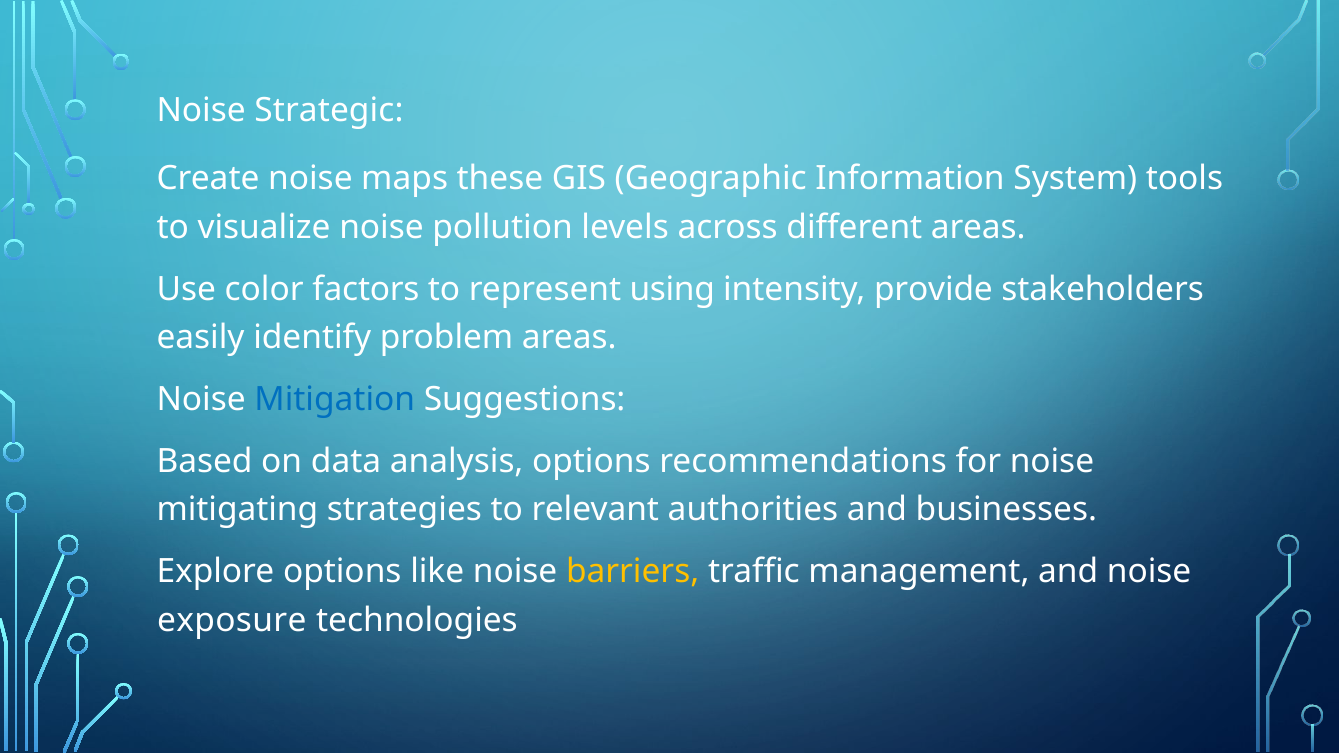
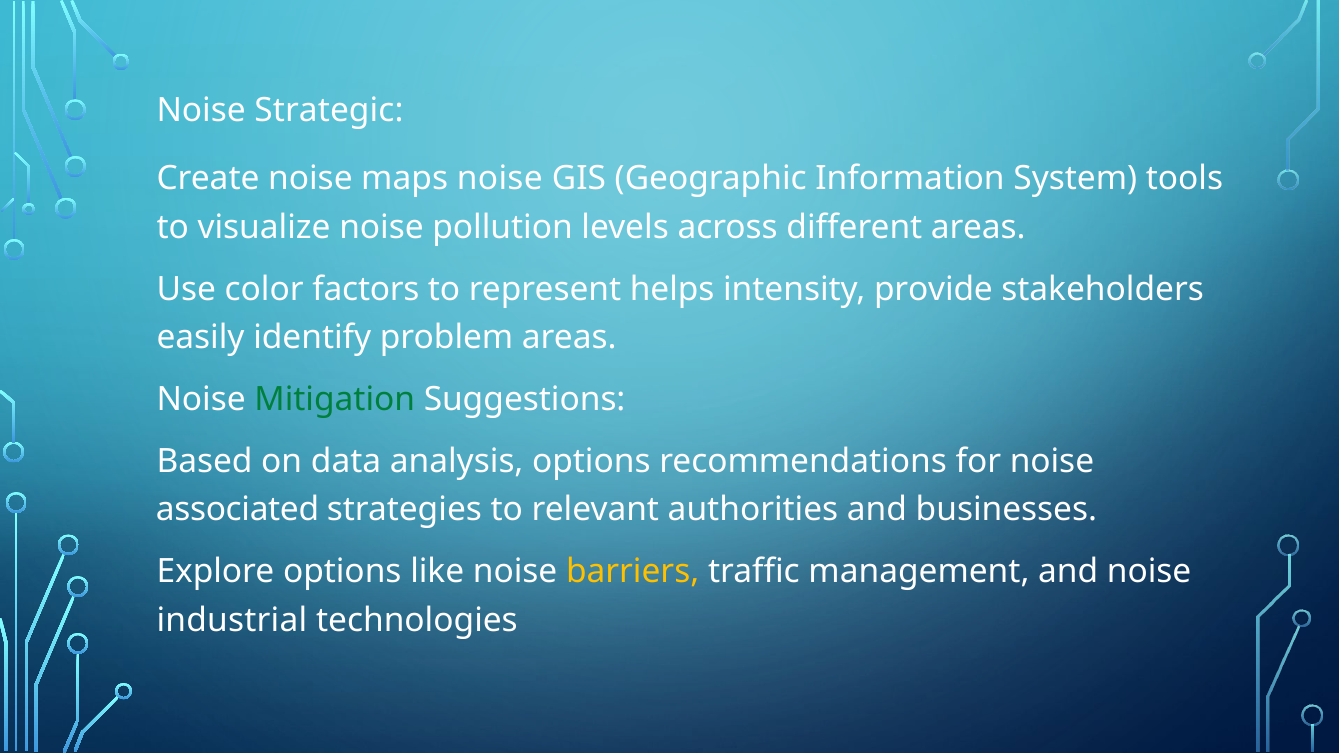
maps these: these -> noise
using: using -> helps
Mitigation colour: blue -> green
mitigating: mitigating -> associated
exposure: exposure -> industrial
